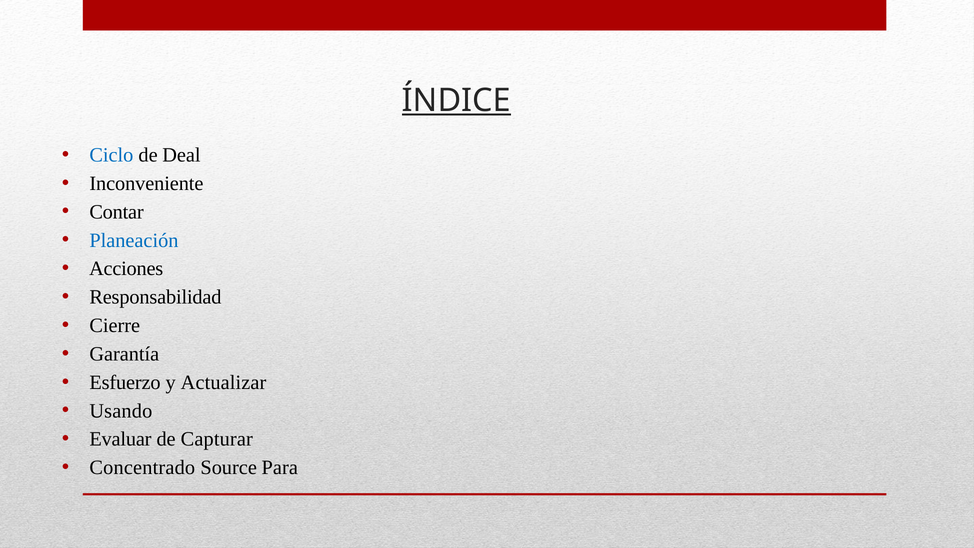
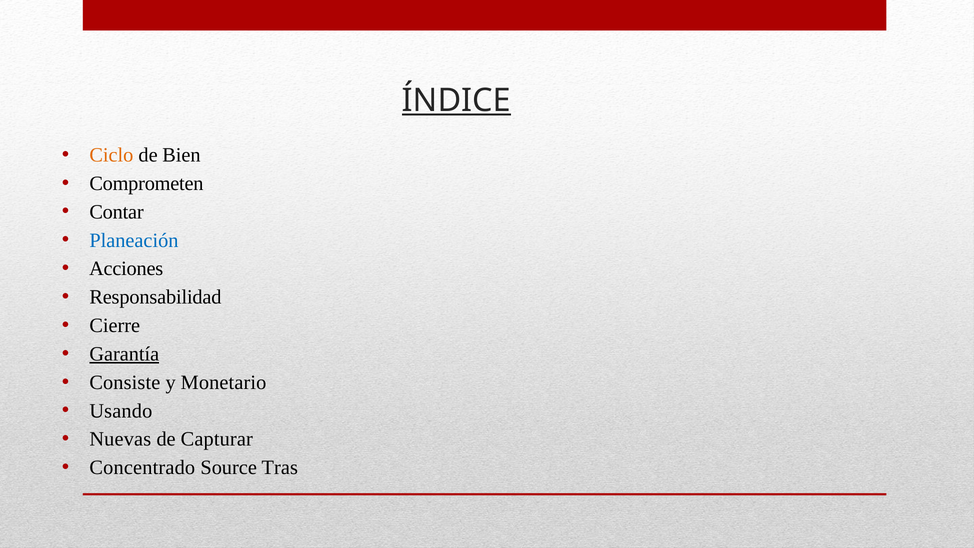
Ciclo colour: blue -> orange
Deal: Deal -> Bien
Inconveniente: Inconveniente -> Comprometen
Garantía underline: none -> present
Esfuerzo: Esfuerzo -> Consiste
Actualizar: Actualizar -> Monetario
Evaluar: Evaluar -> Nuevas
Para: Para -> Tras
